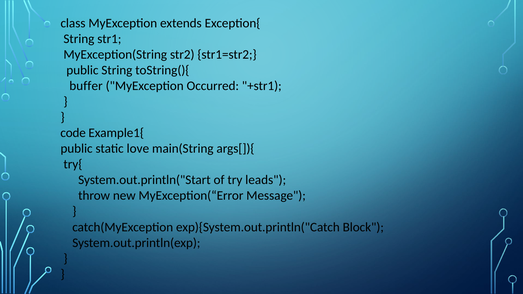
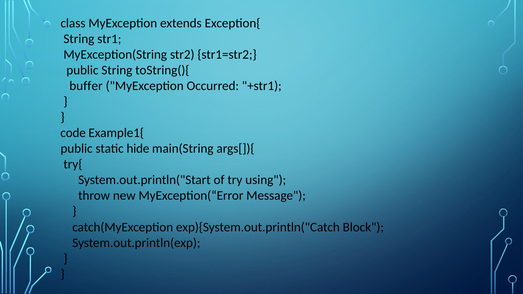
love: love -> hide
leads: leads -> using
